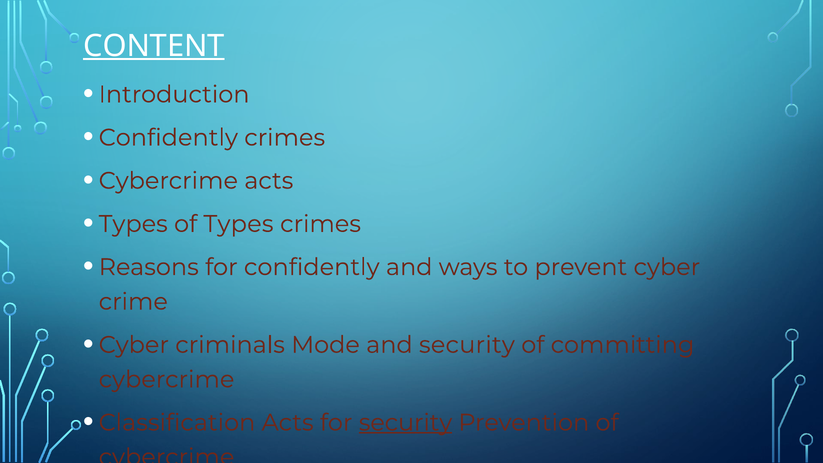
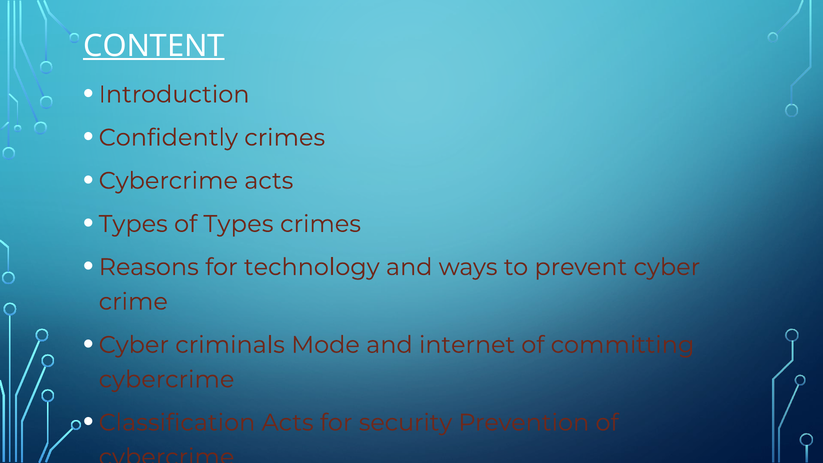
for confidently: confidently -> technology
and security: security -> internet
security at (406, 423) underline: present -> none
